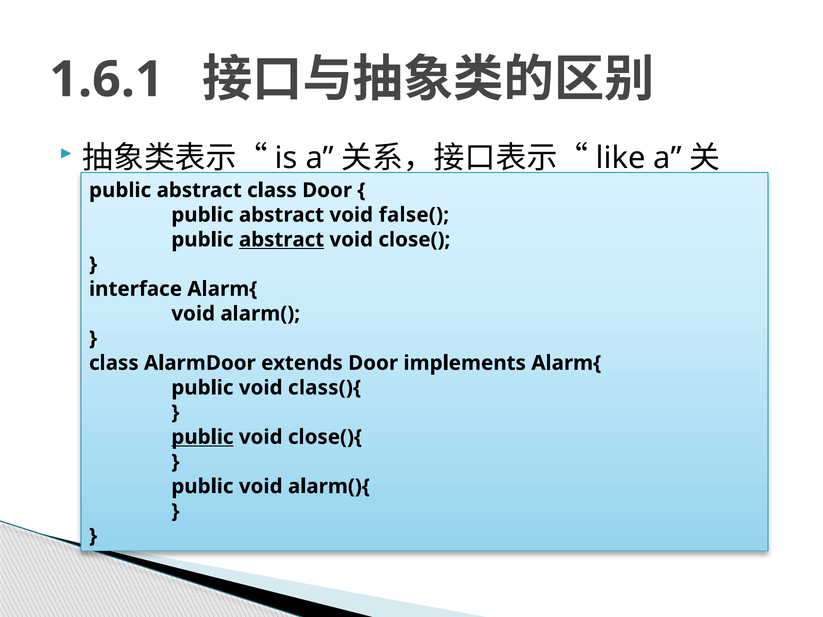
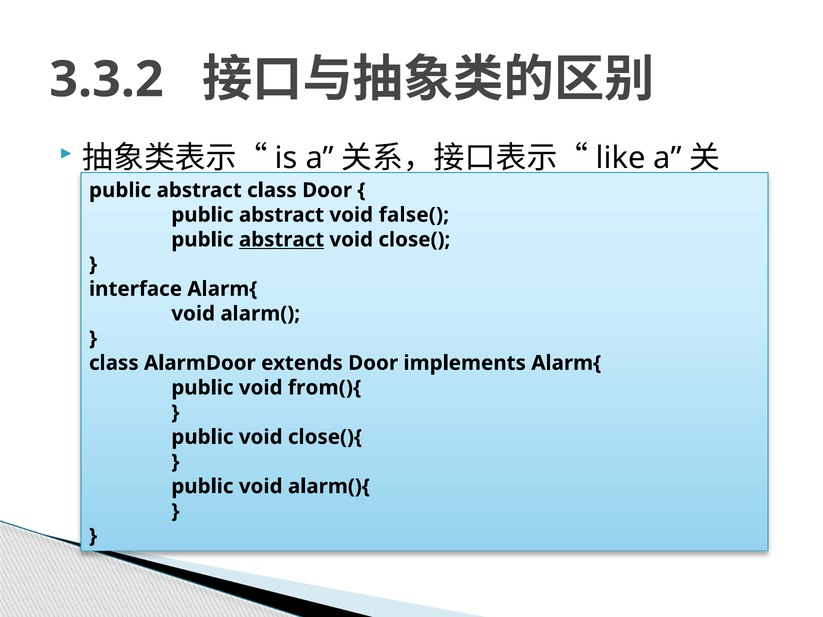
1.6.1: 1.6.1 -> 3.3.2
class(){: class(){ -> from(){
public at (202, 437) underline: present -> none
